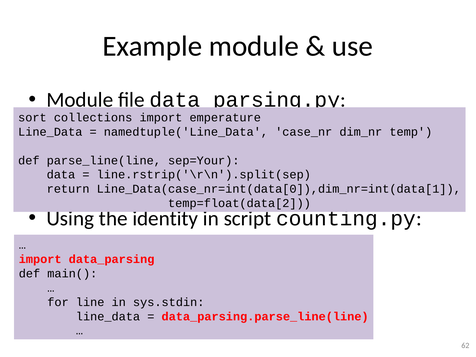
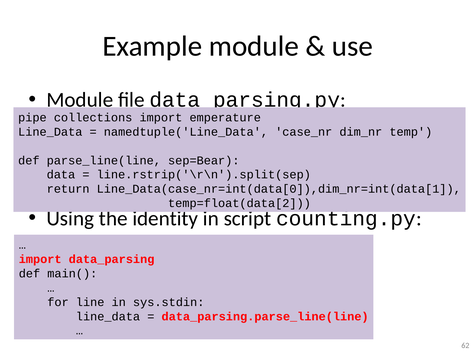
sort: sort -> pipe
sep=Your: sep=Your -> sep=Bear
